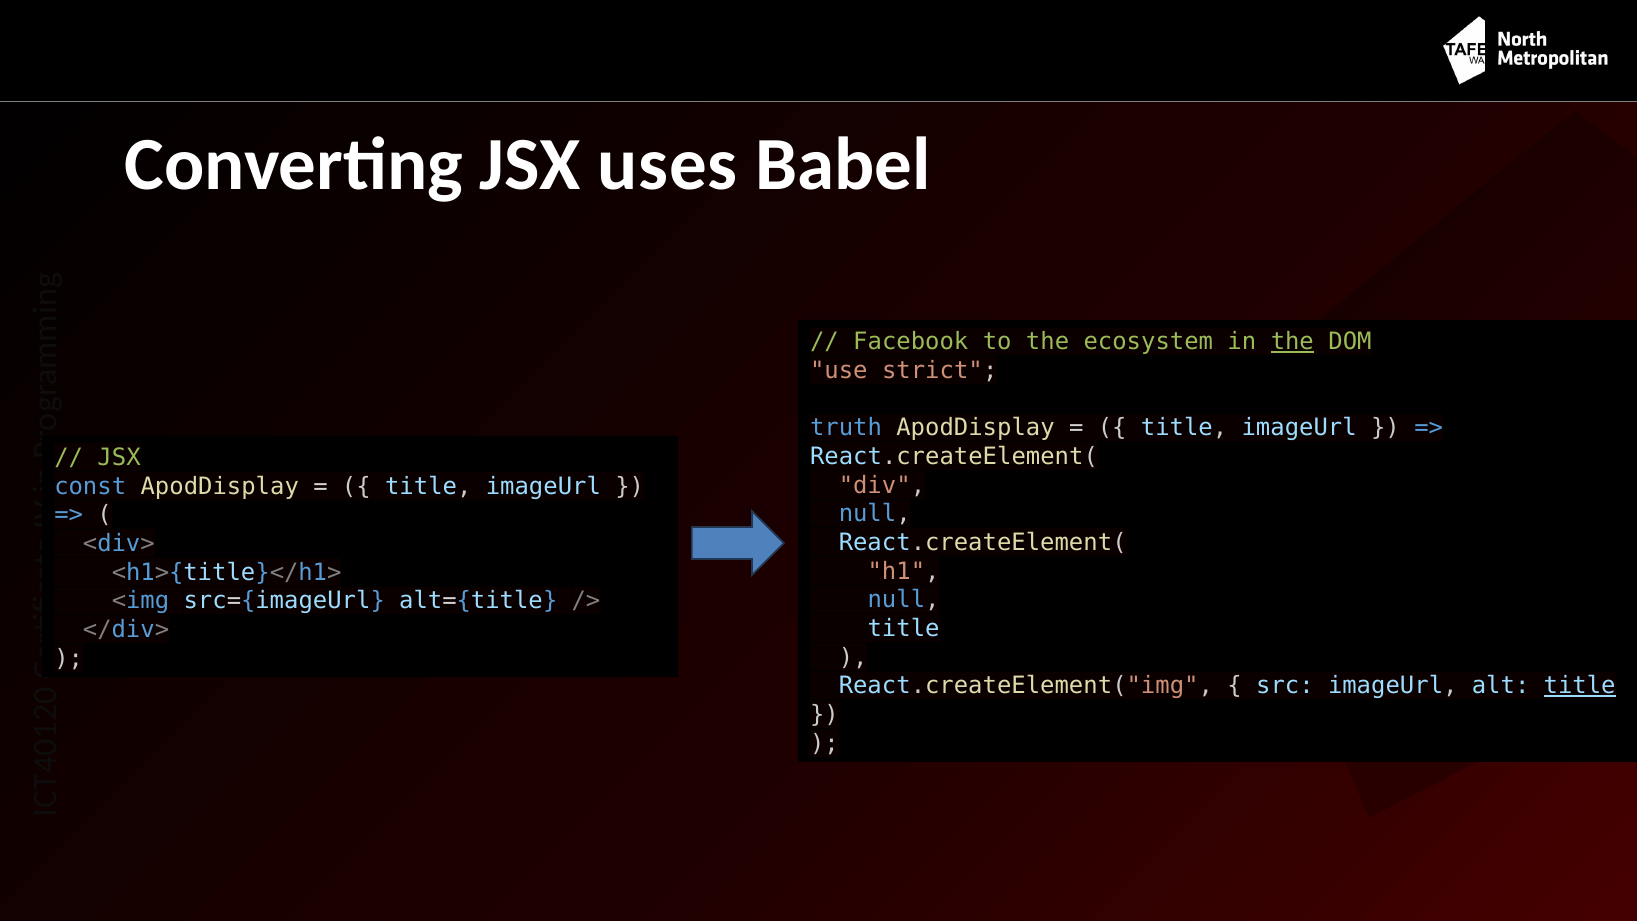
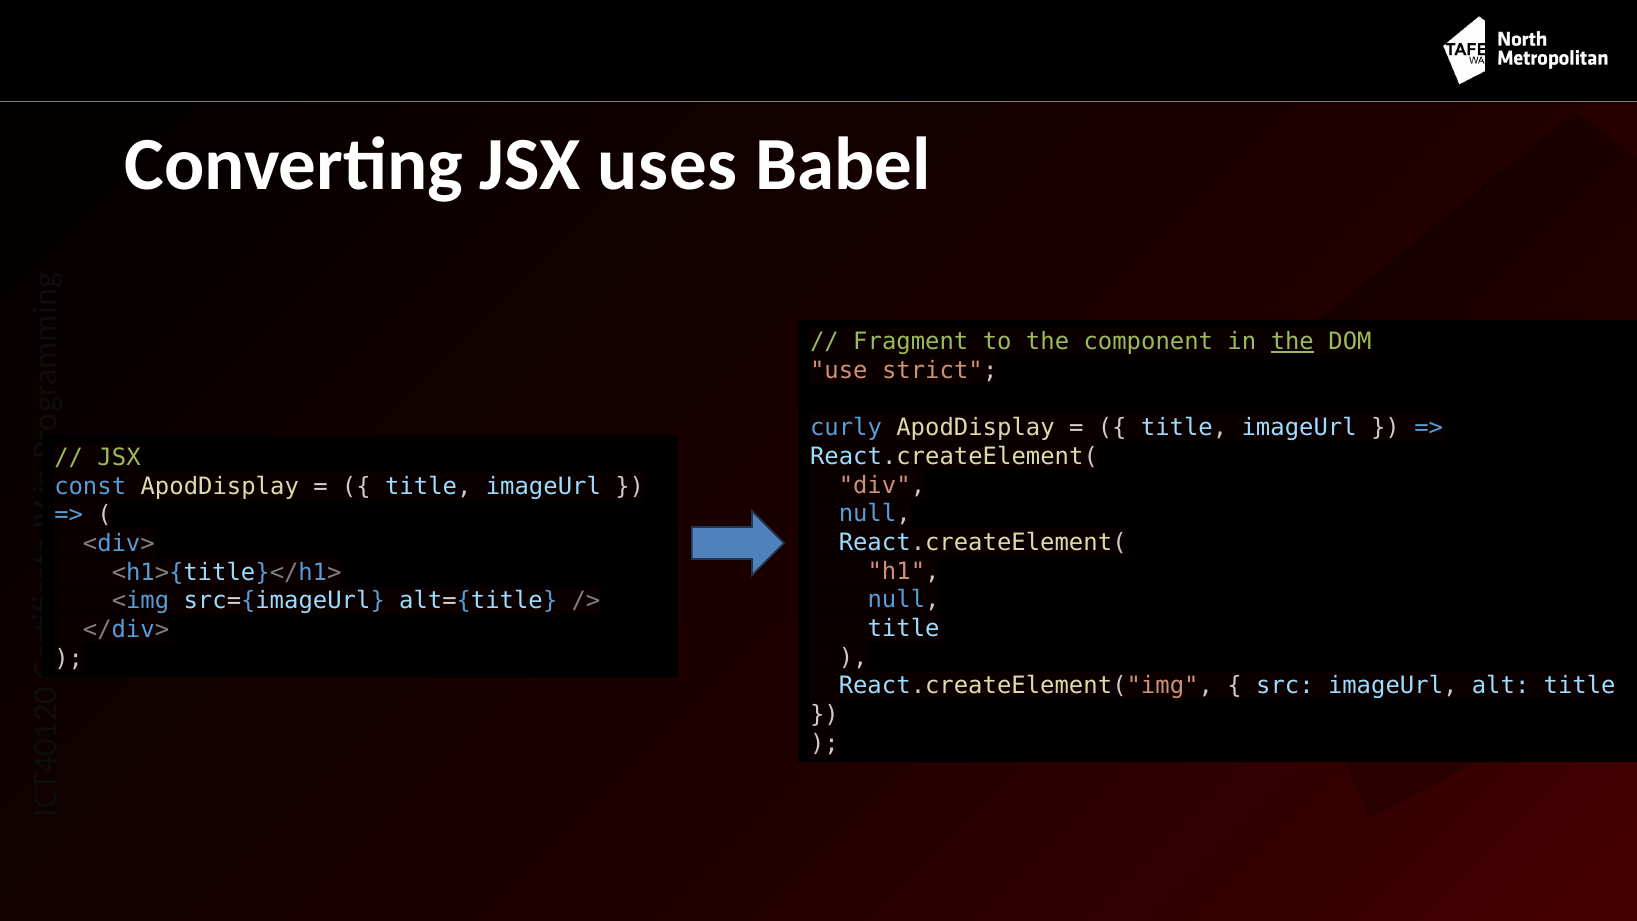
Facebook: Facebook -> Fragment
ecosystem: ecosystem -> component
truth: truth -> curly
title at (1580, 686) underline: present -> none
